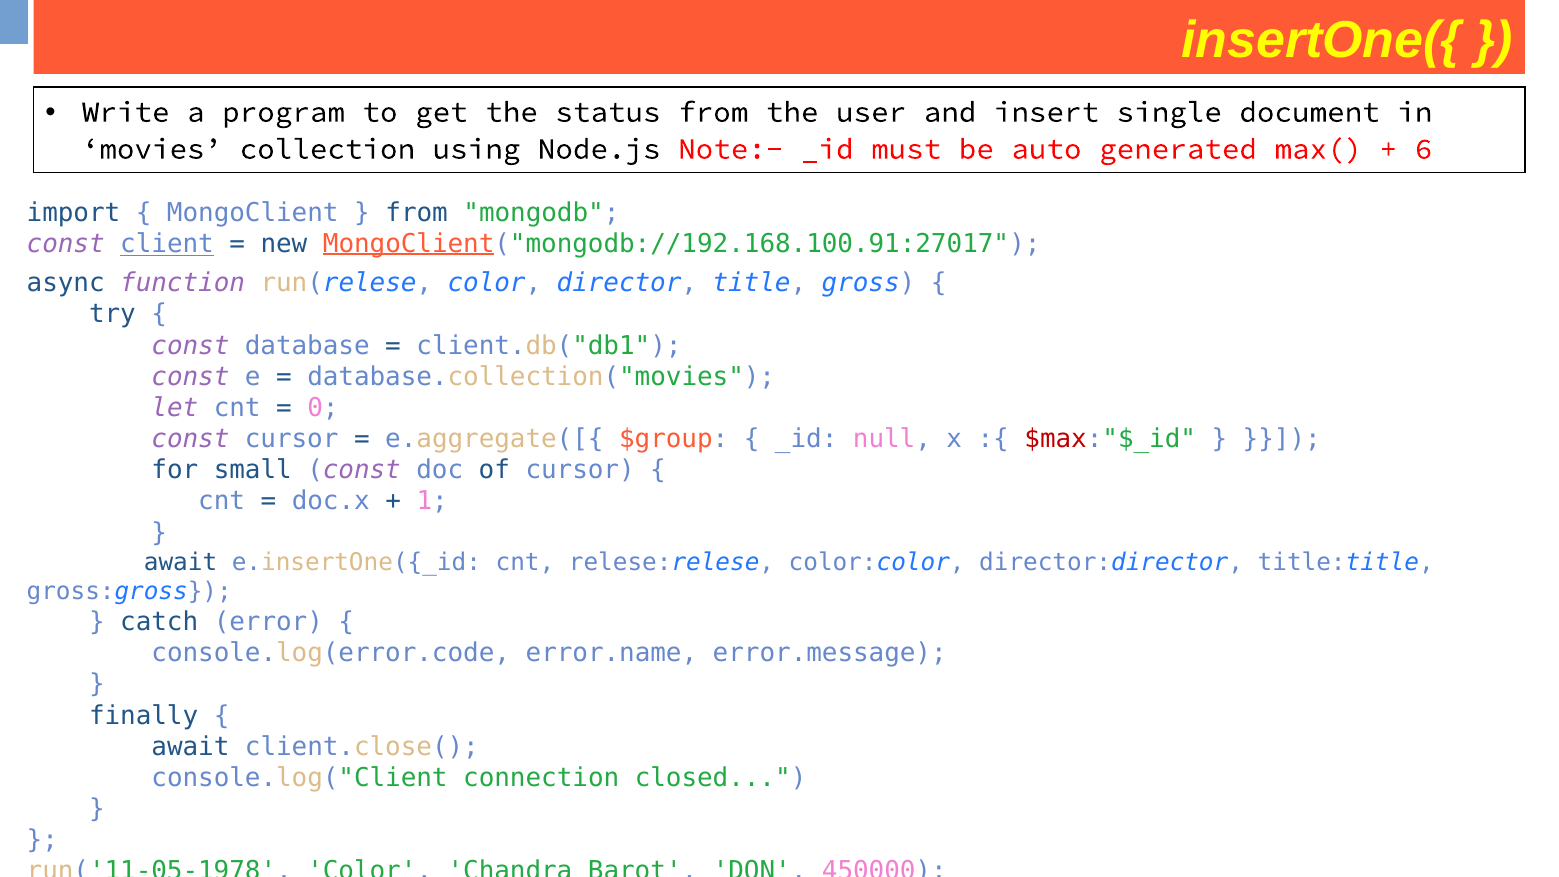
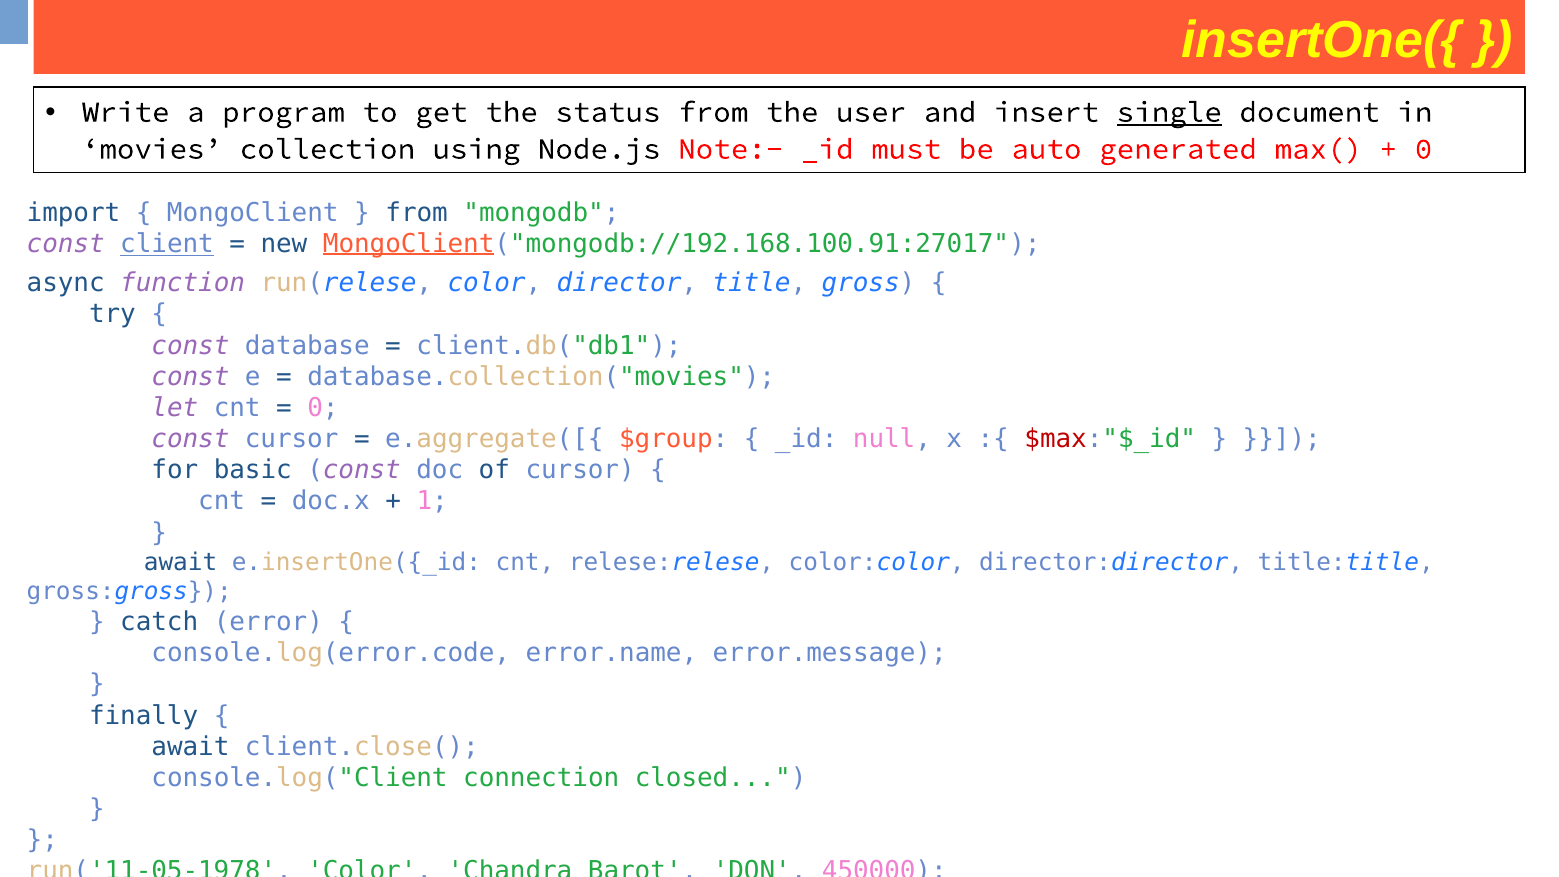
single underline: none -> present
6 at (1424, 149): 6 -> 0
small: small -> basic
